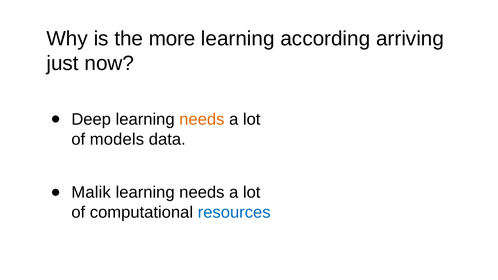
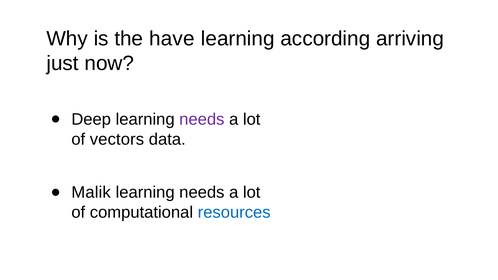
more: more -> have
needs at (202, 119) colour: orange -> purple
models: models -> vectors
